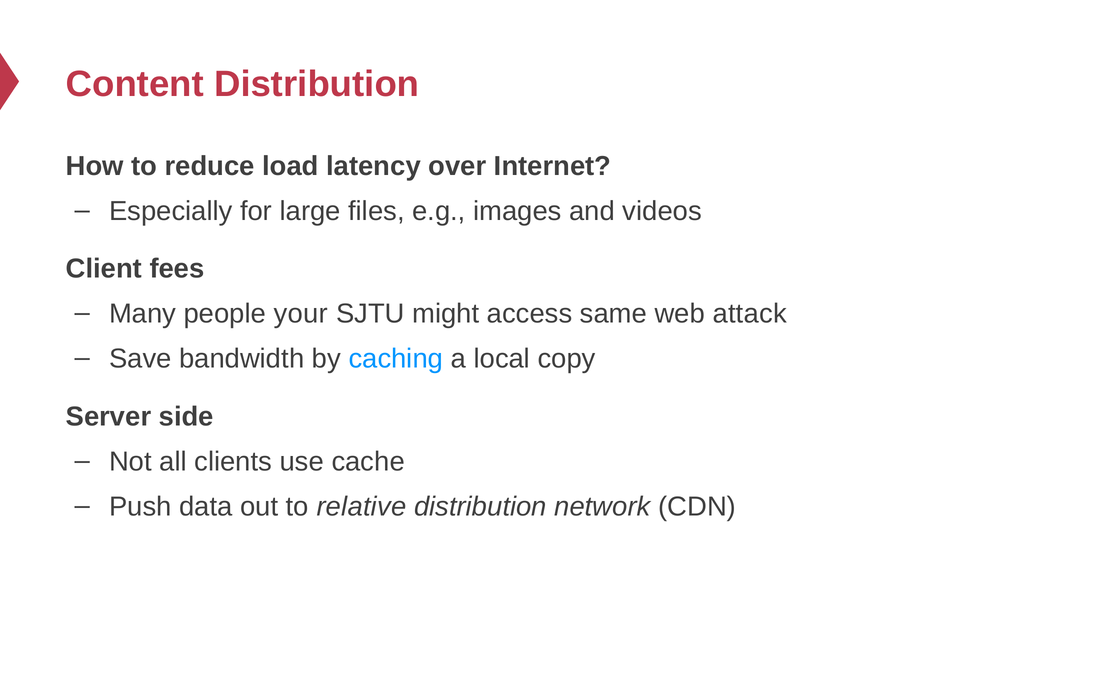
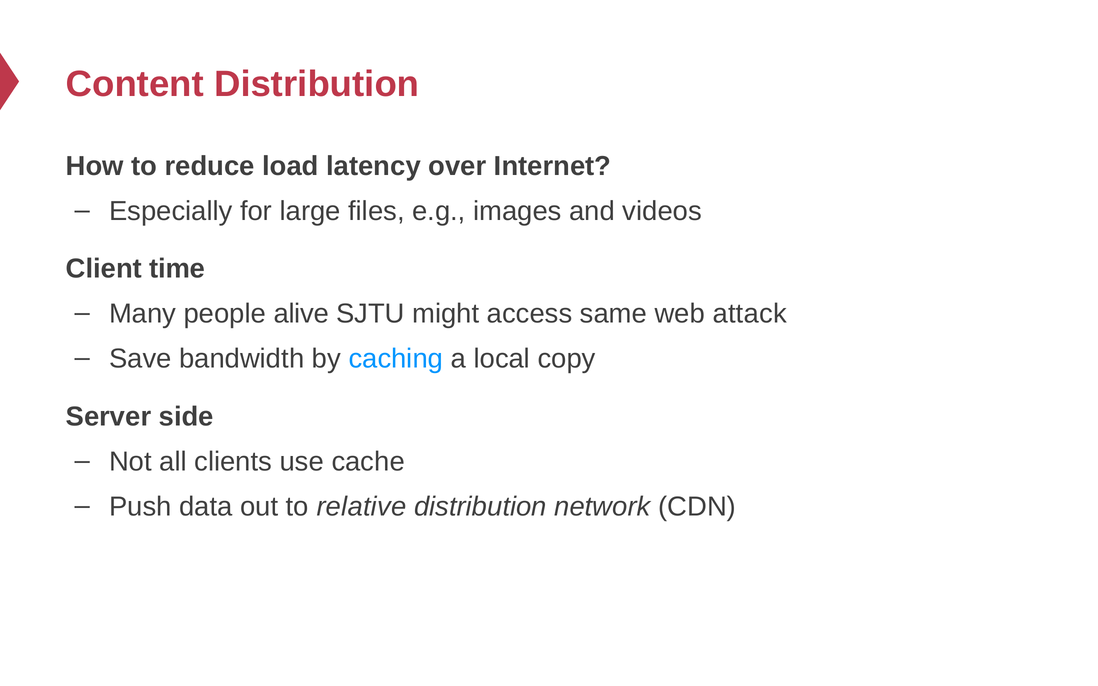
fees: fees -> time
your: your -> alive
